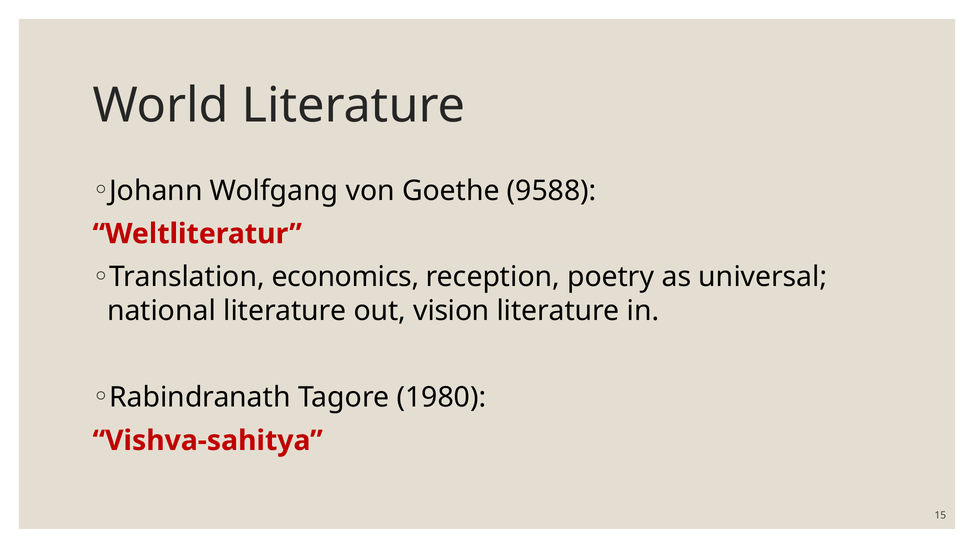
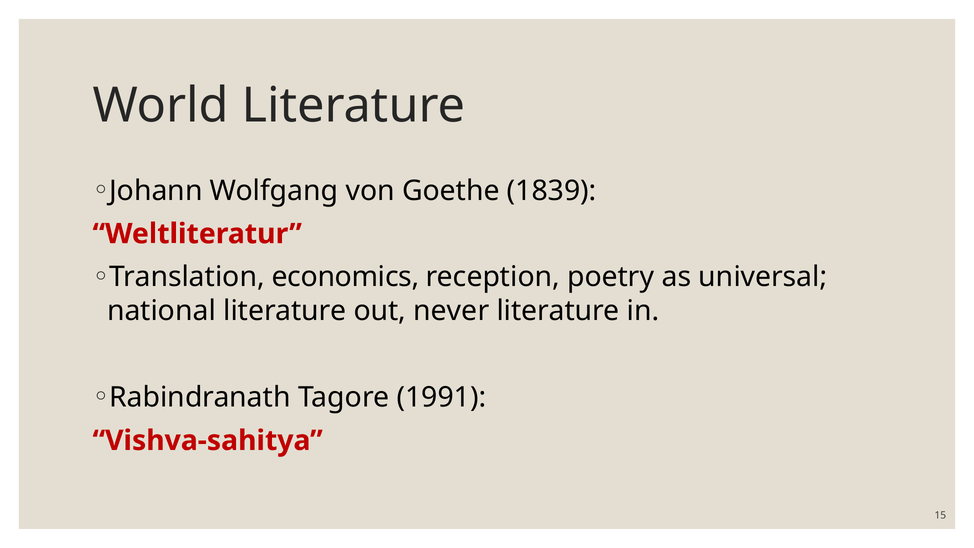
9588: 9588 -> 1839
vision: vision -> never
1980: 1980 -> 1991
